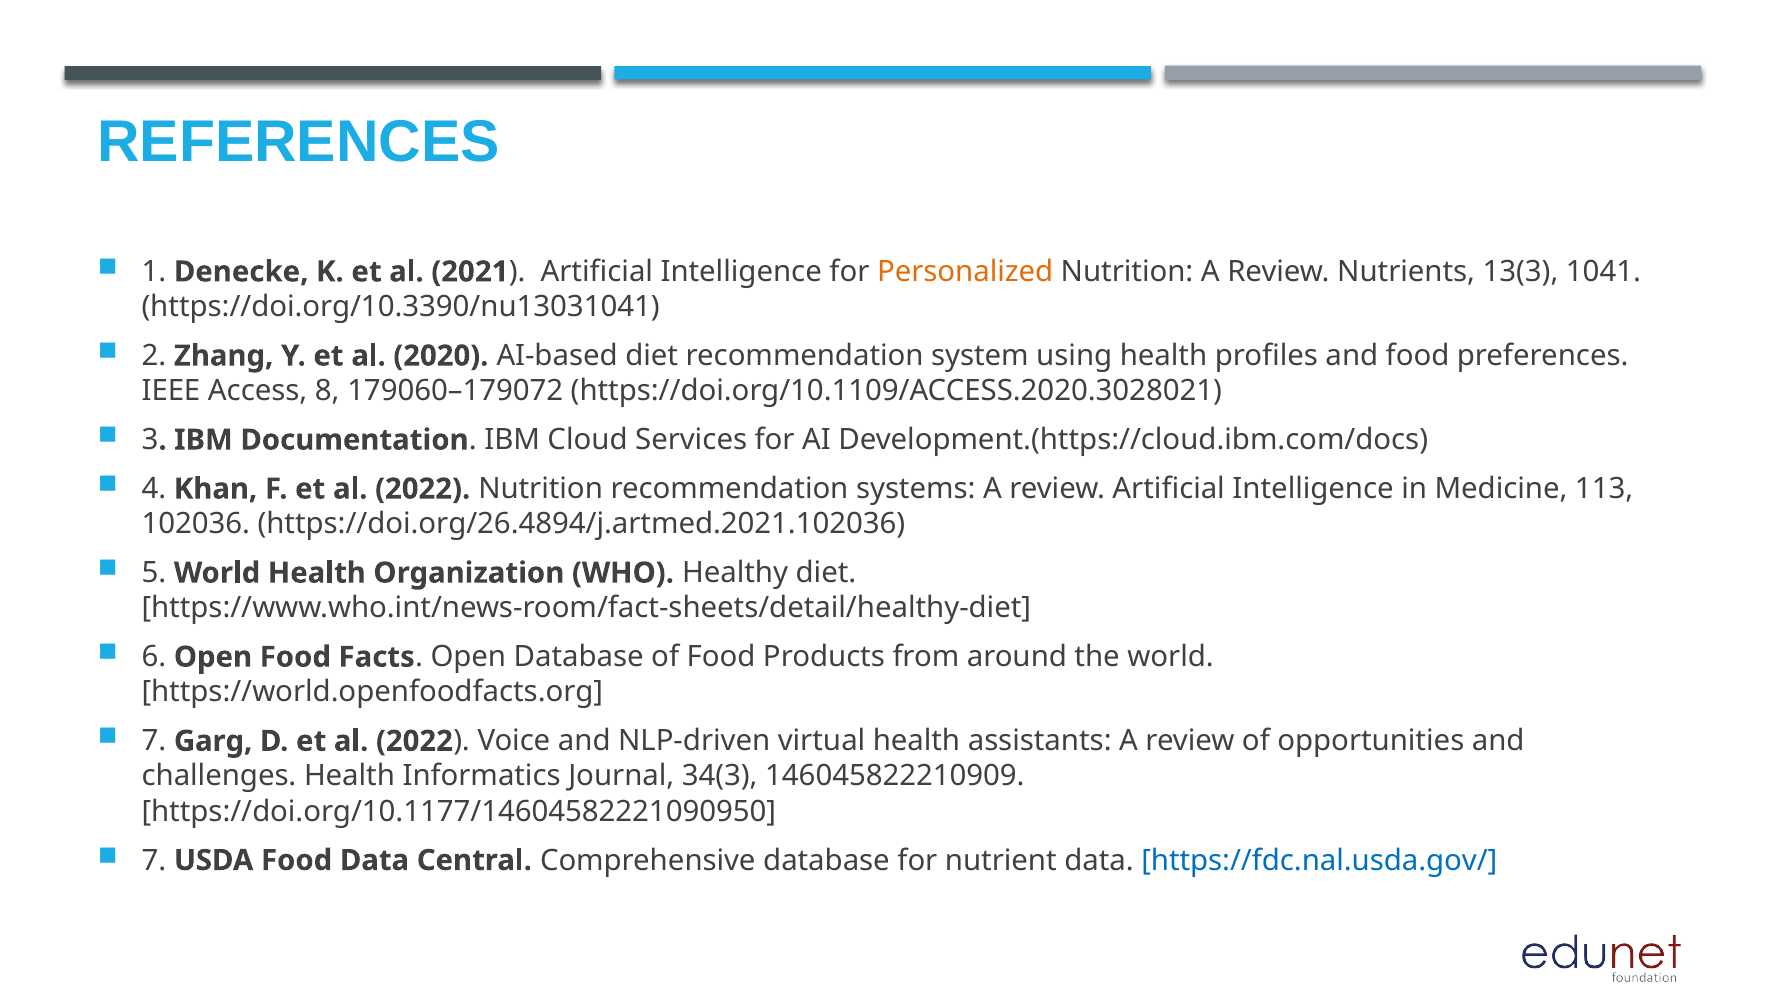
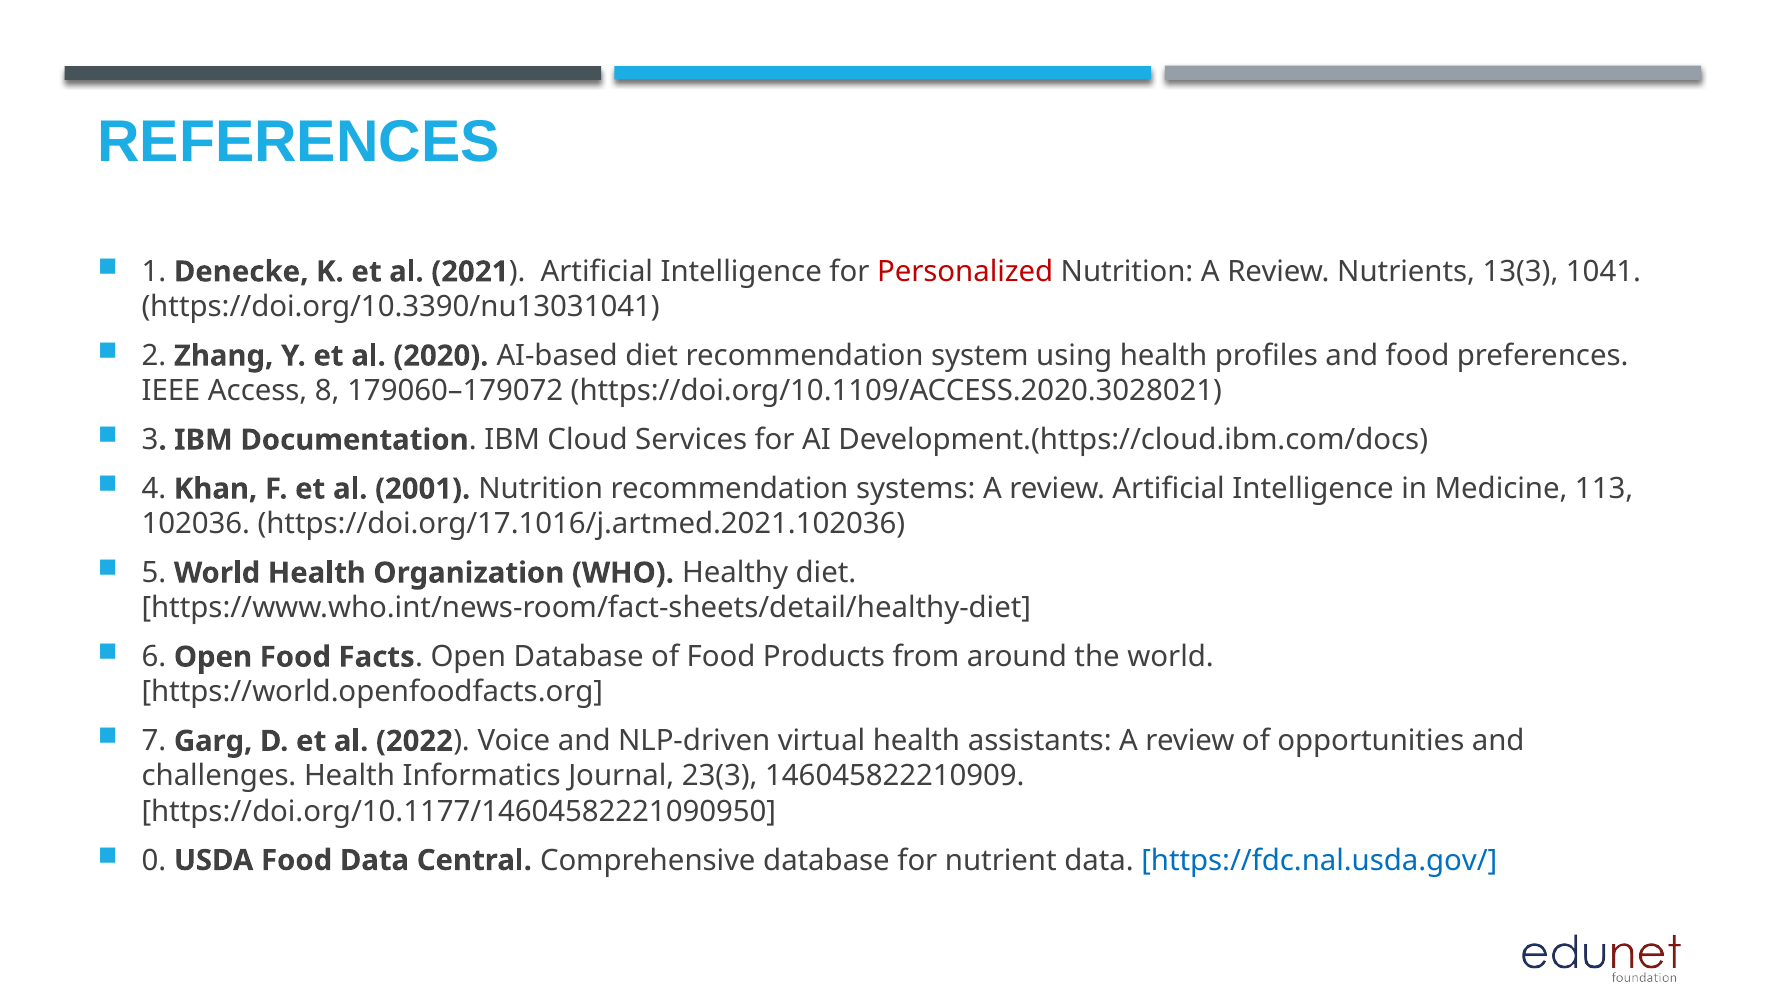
Personalized colour: orange -> red
F et al 2022: 2022 -> 2001
https://doi.org/26.4894/j.artmed.2021.102036: https://doi.org/26.4894/j.artmed.2021.102036 -> https://doi.org/17.1016/j.artmed.2021.102036
34(3: 34(3 -> 23(3
7 at (154, 861): 7 -> 0
